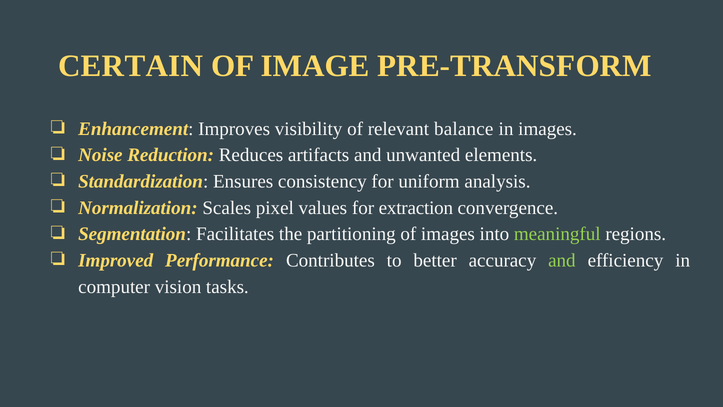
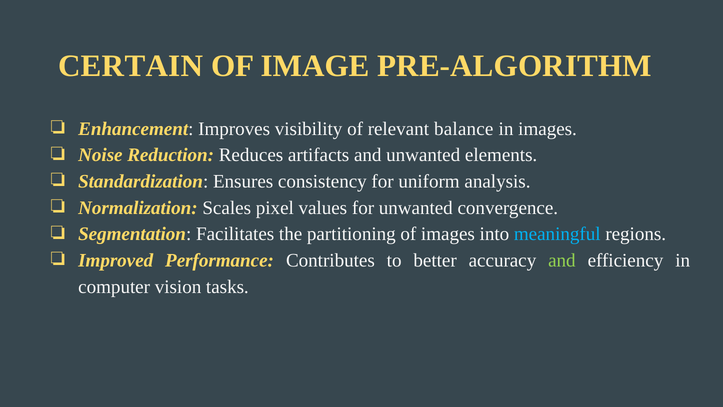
PRE-TRANSFORM: PRE-TRANSFORM -> PRE-ALGORITHM
for extraction: extraction -> unwanted
meaningful colour: light green -> light blue
